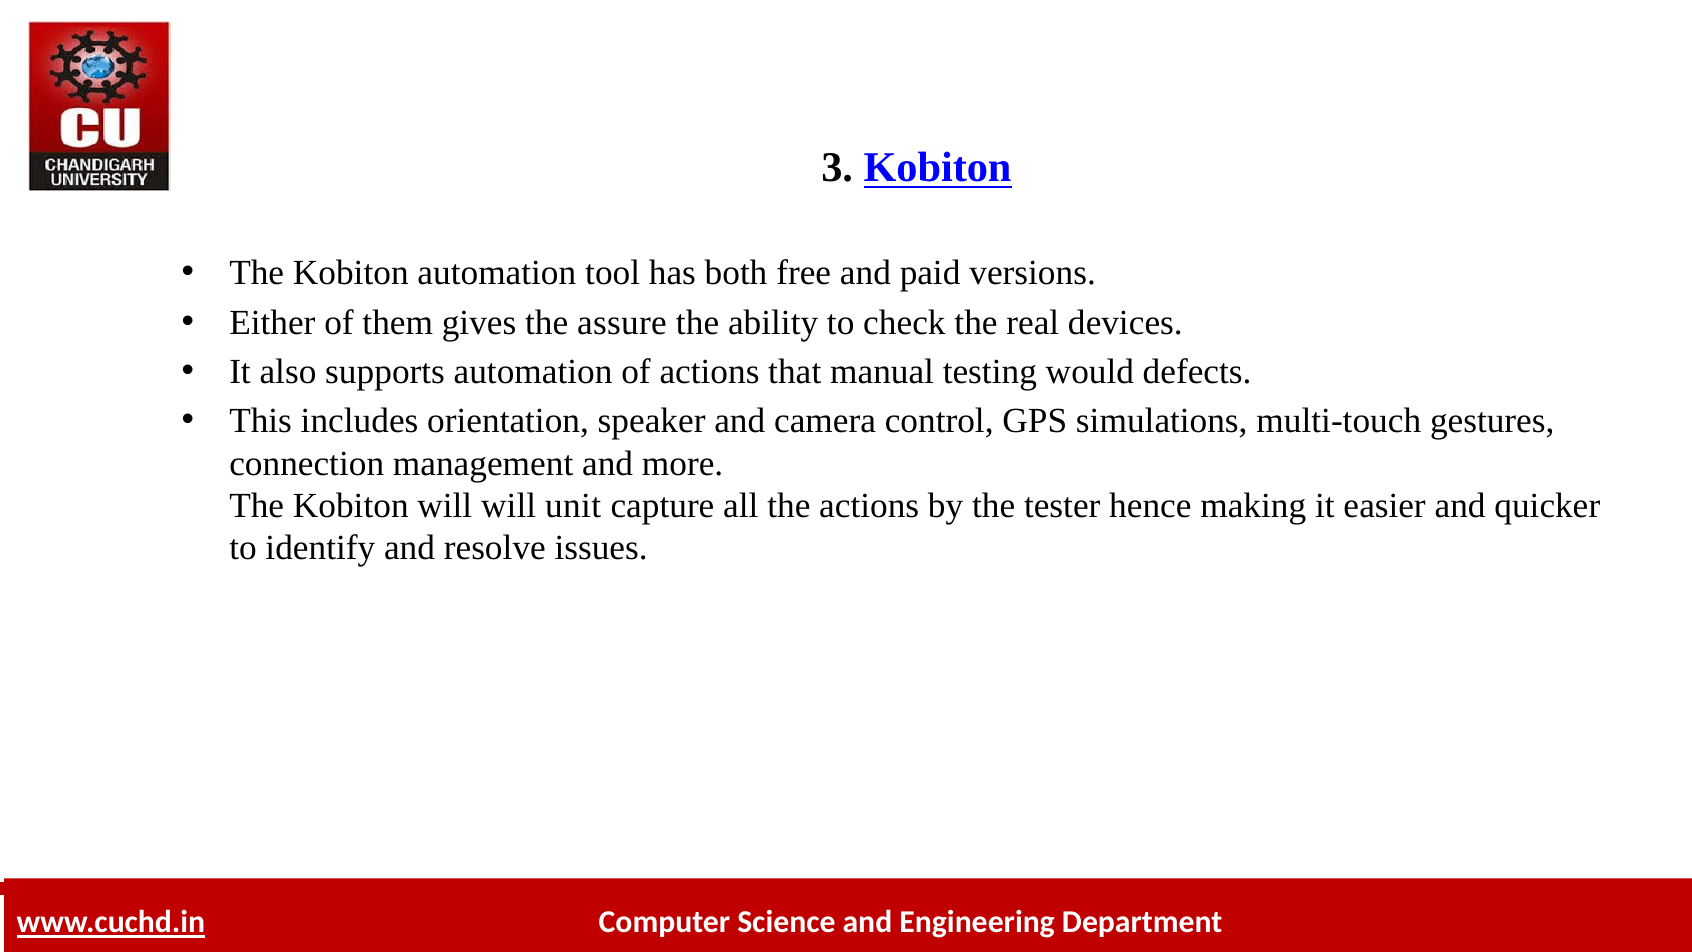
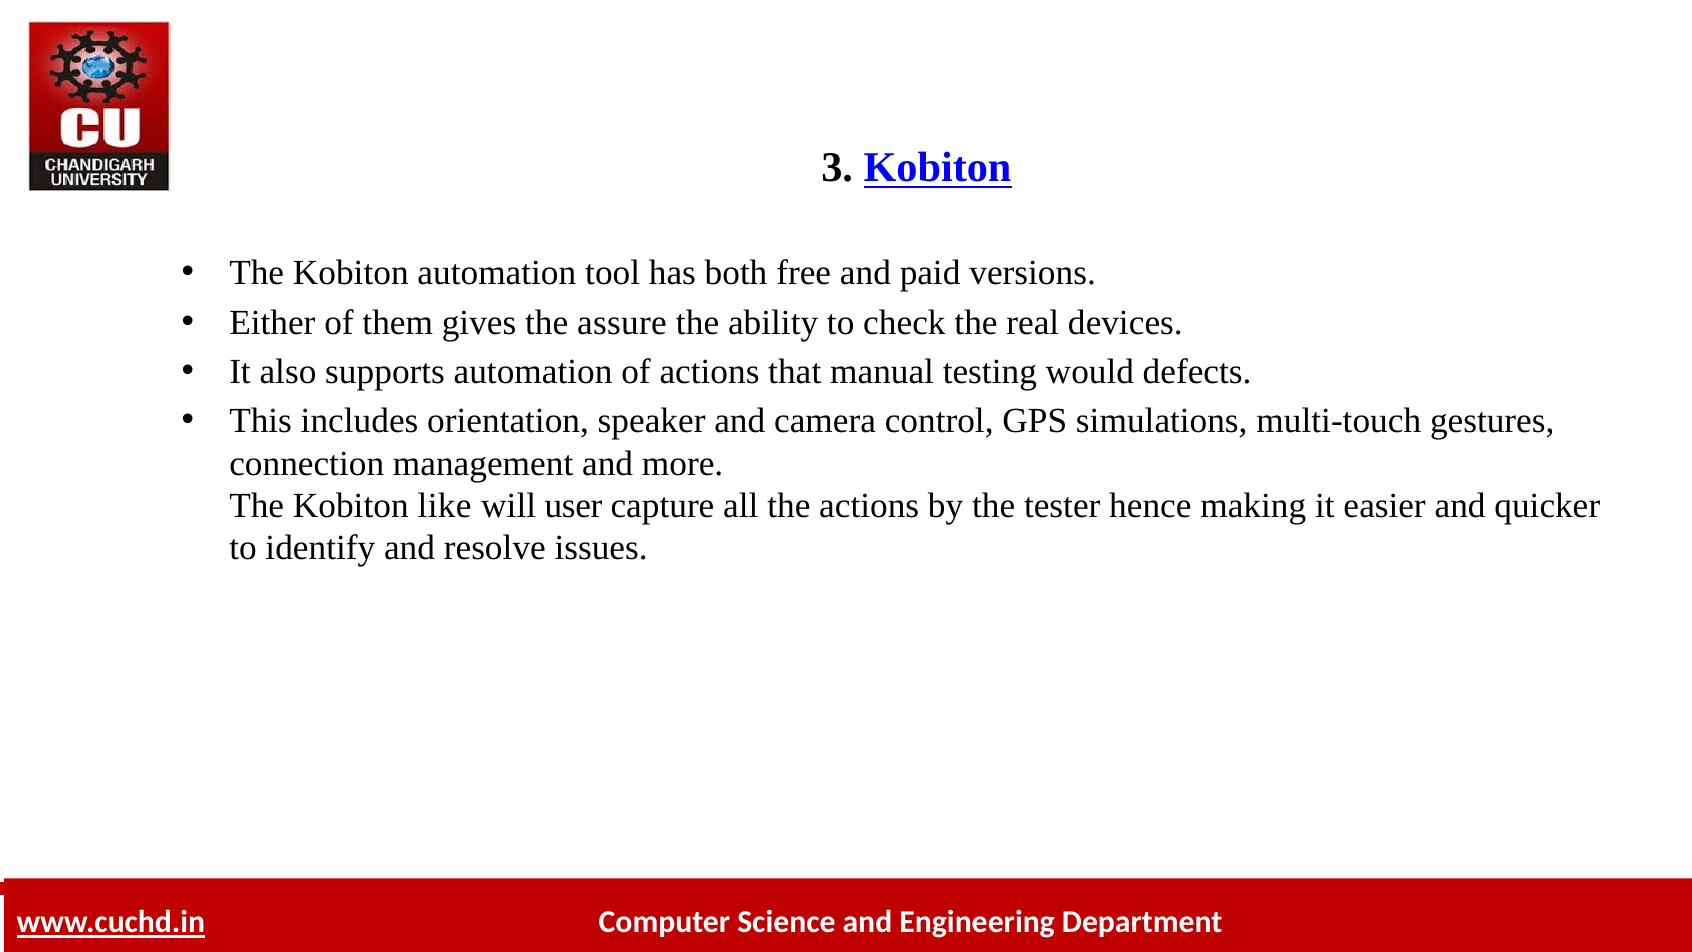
Kobiton will: will -> like
unit: unit -> user
